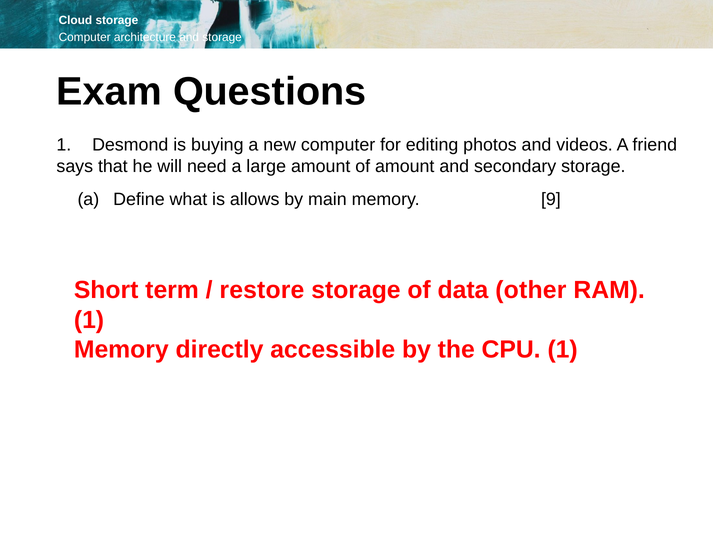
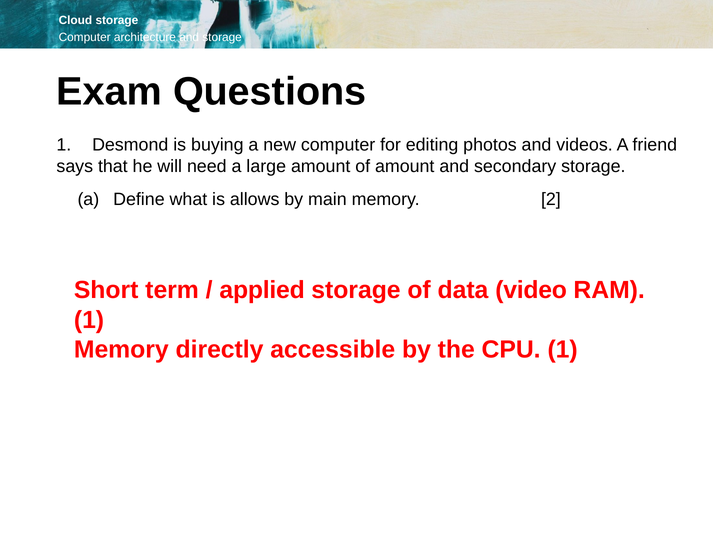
9: 9 -> 2
restore: restore -> applied
other: other -> video
